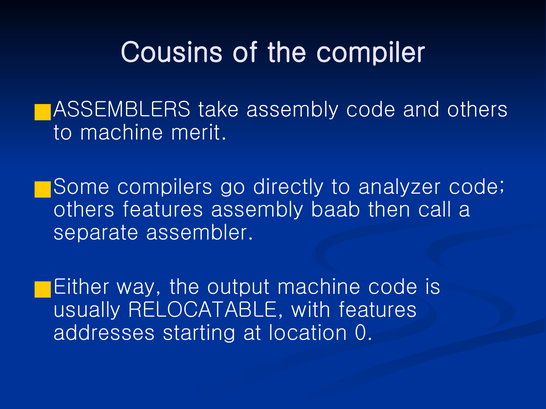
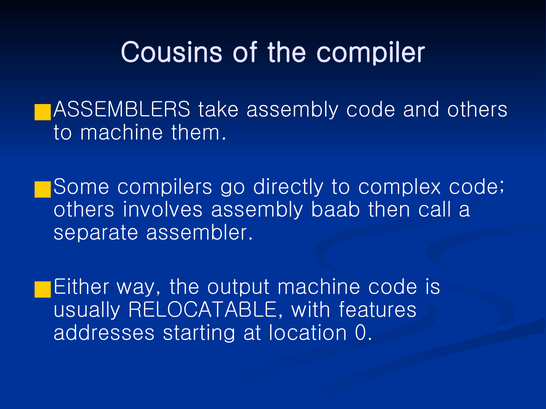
merit: merit -> them
analyzer: analyzer -> complex
others features: features -> involves
